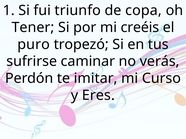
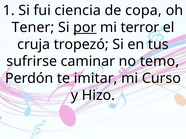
triunfo: triunfo -> ciencia
por underline: none -> present
creéis: creéis -> terror
puro: puro -> cruja
verás: verás -> temo
Eres: Eres -> Hizo
